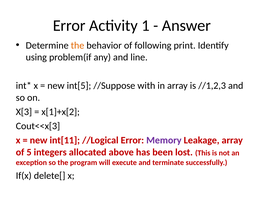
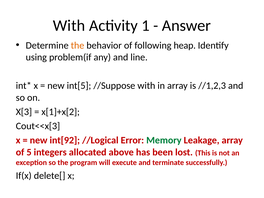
Error at (69, 26): Error -> With
print: print -> heap
int[11: int[11 -> int[92
Memory colour: purple -> green
